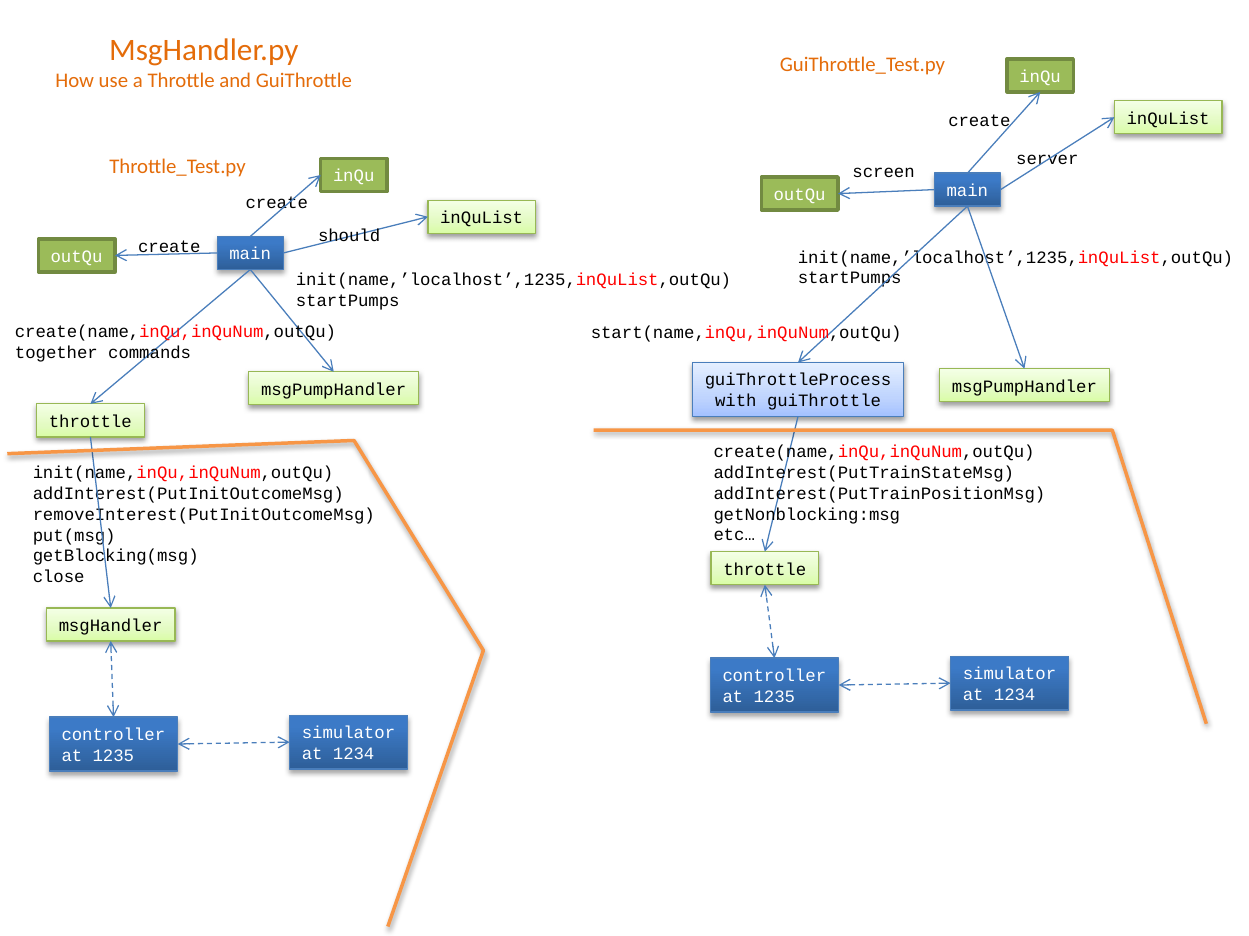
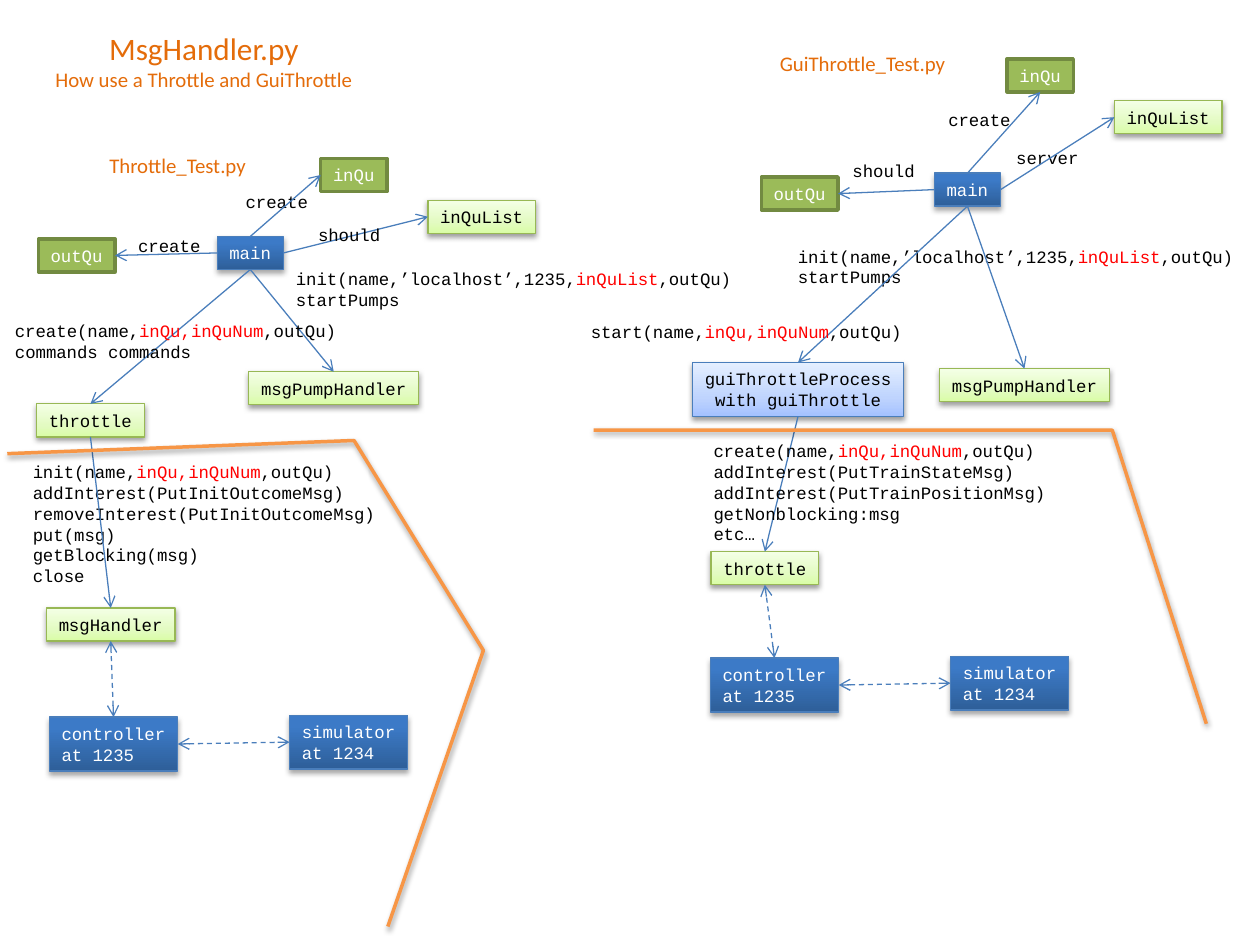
screen at (884, 172): screen -> should
together at (56, 353): together -> commands
